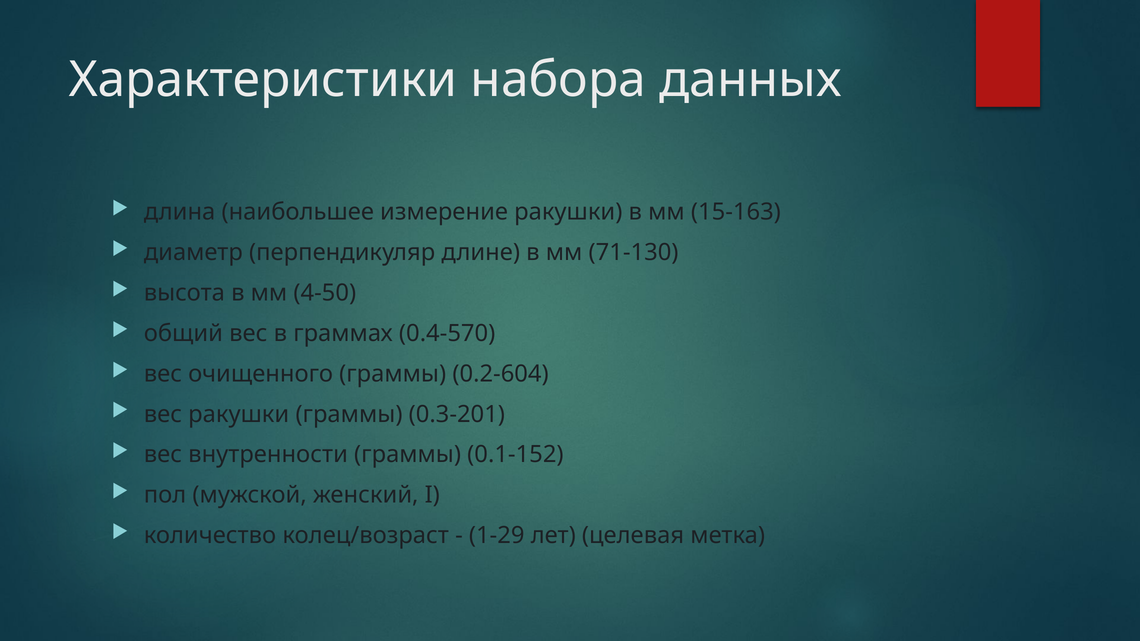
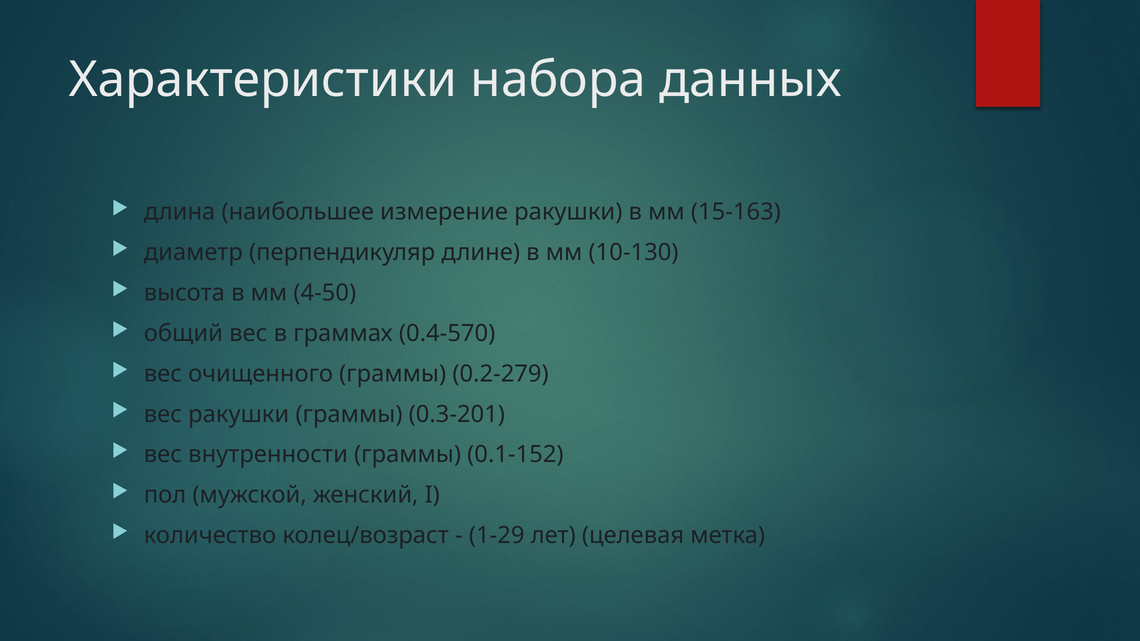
71-130: 71-130 -> 10-130
0.2-604: 0.2-604 -> 0.2-279
